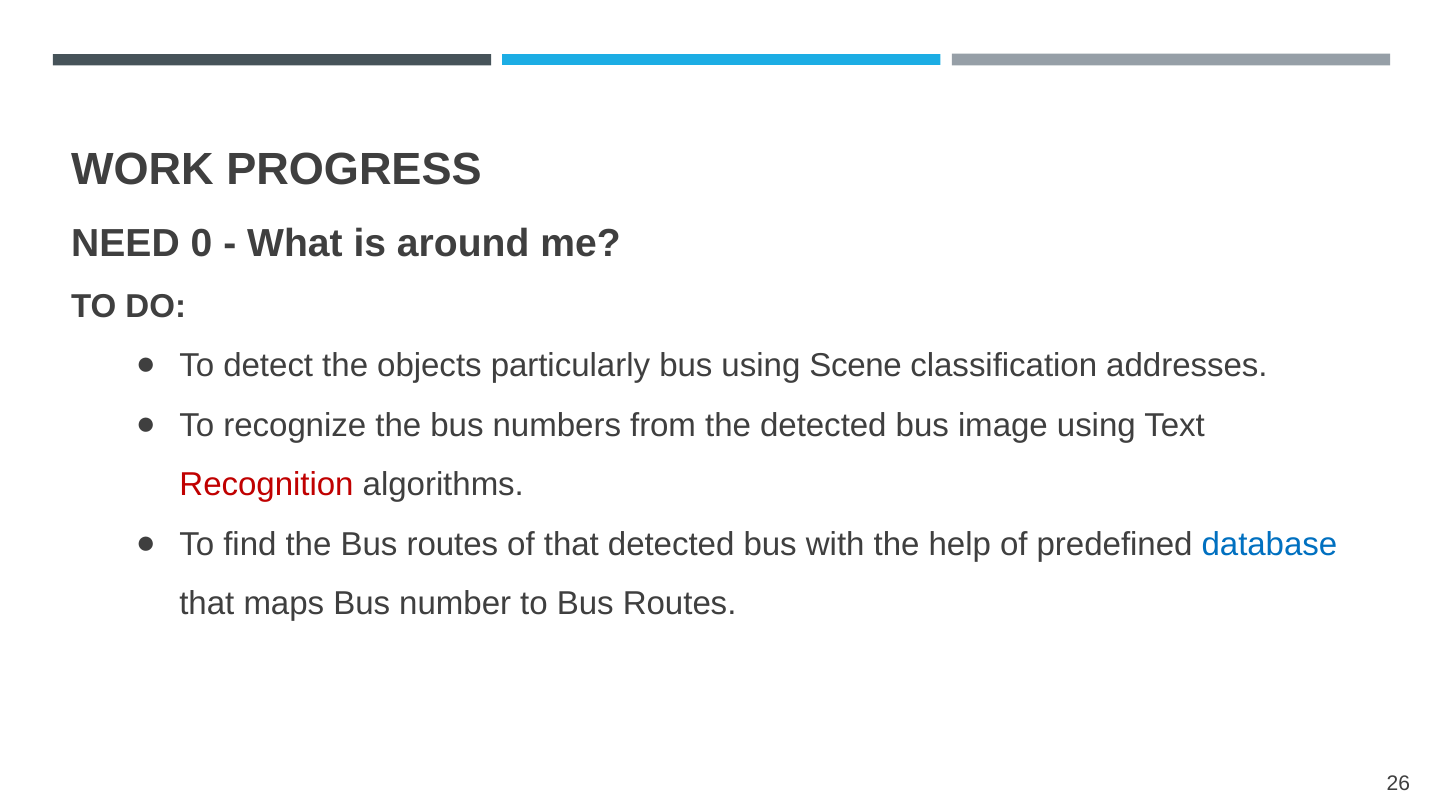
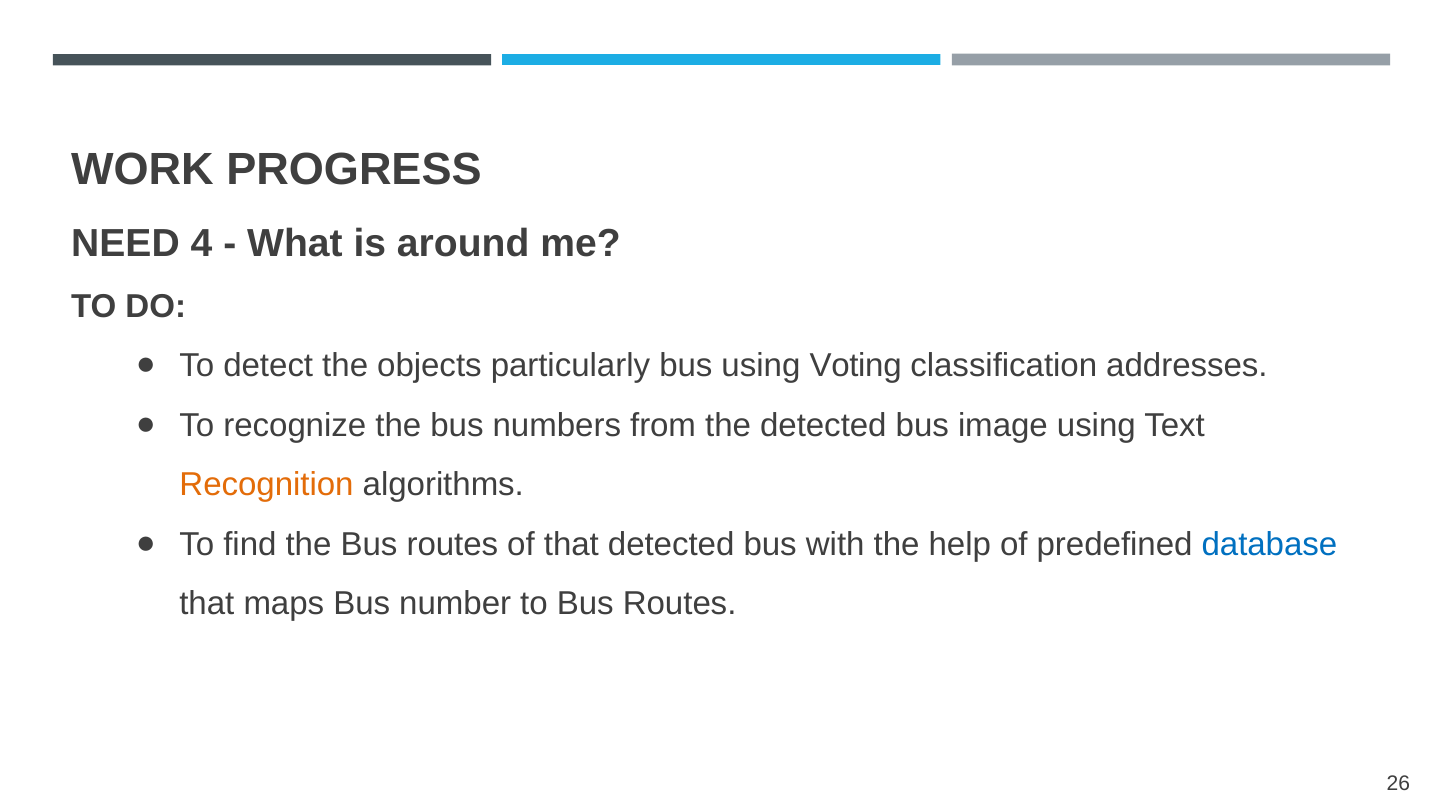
0: 0 -> 4
Scene: Scene -> Voting
Recognition colour: red -> orange
